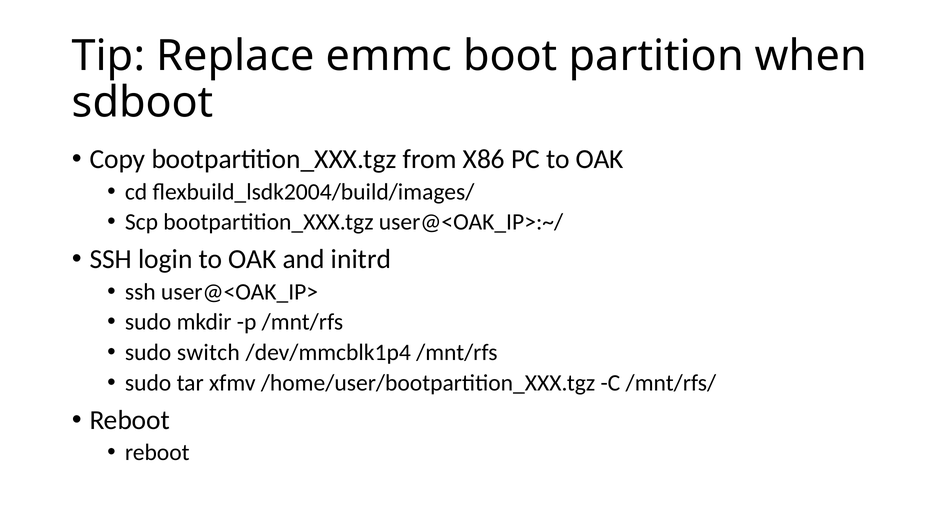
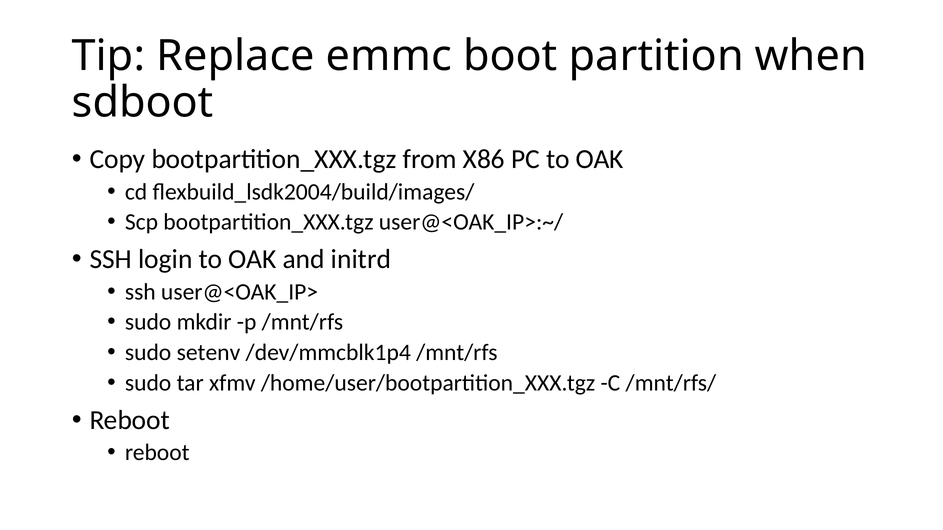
switch: switch -> setenv
